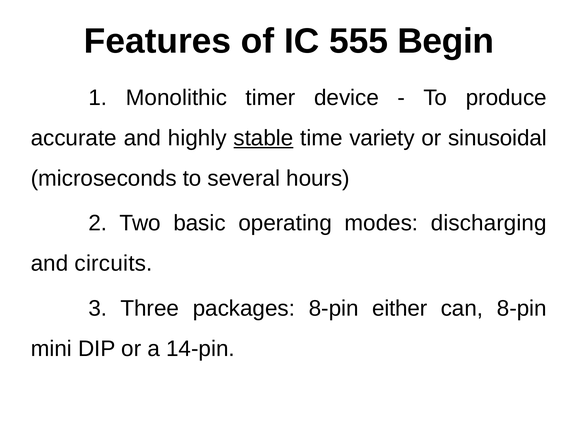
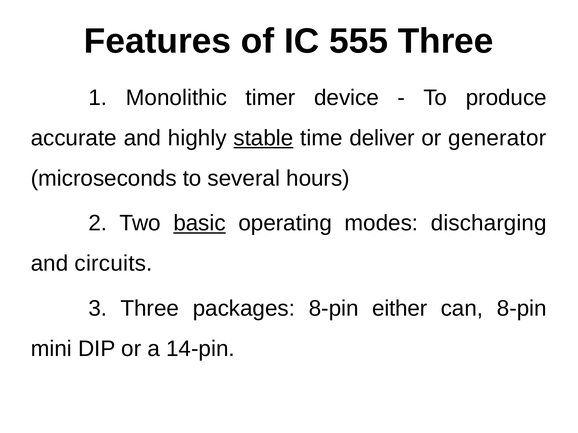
555 Begin: Begin -> Three
variety: variety -> deliver
sinusoidal: sinusoidal -> generator
basic underline: none -> present
